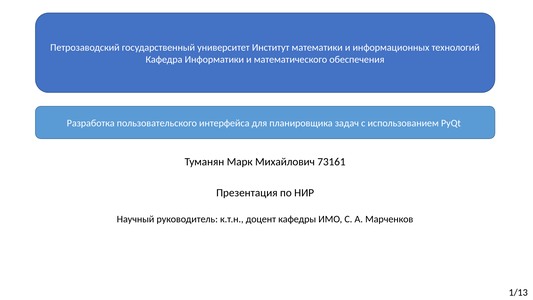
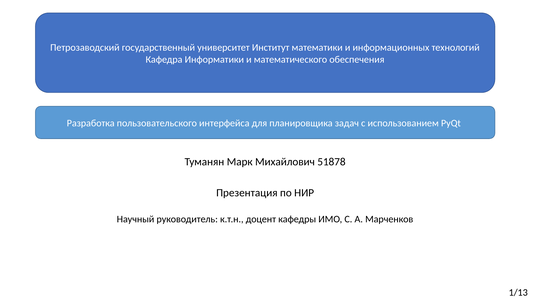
73161: 73161 -> 51878
